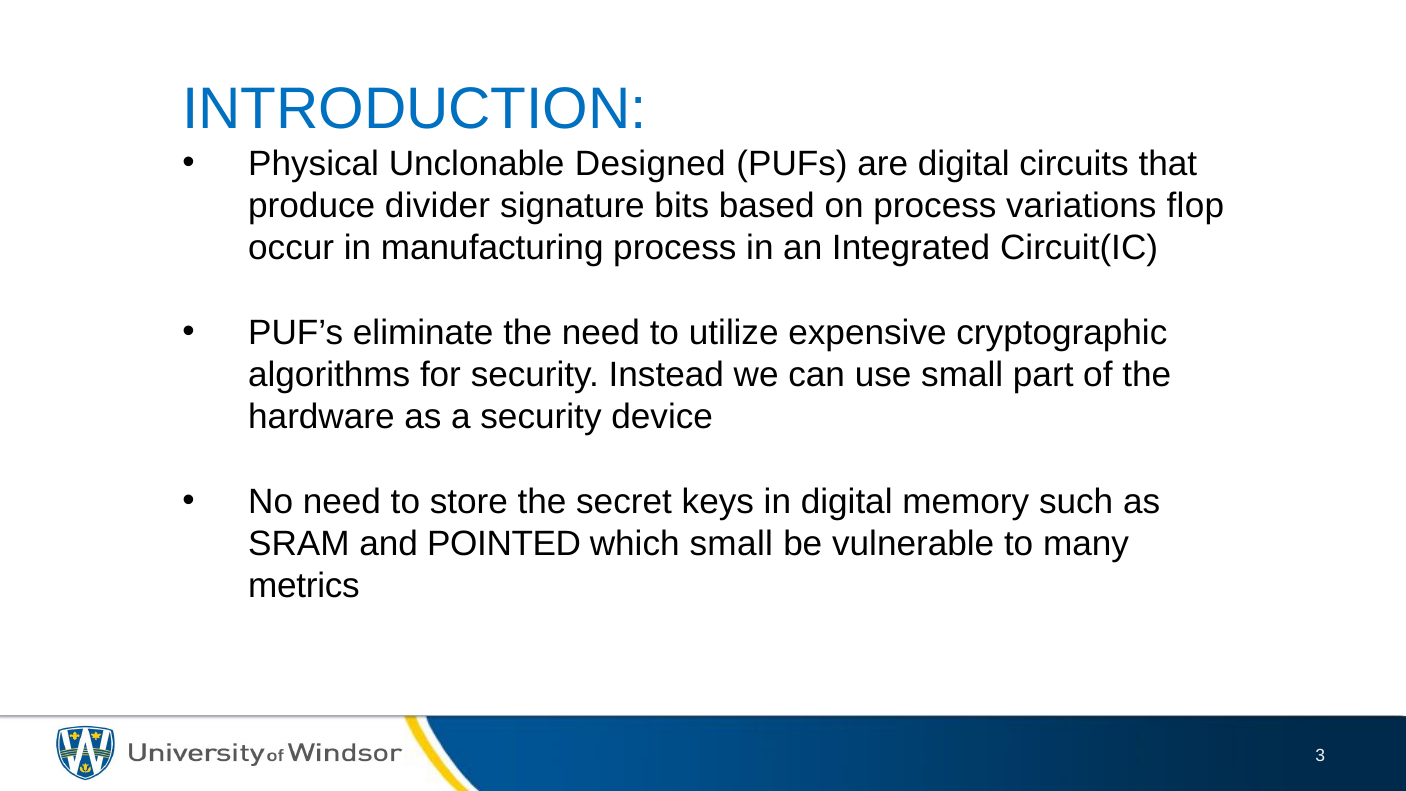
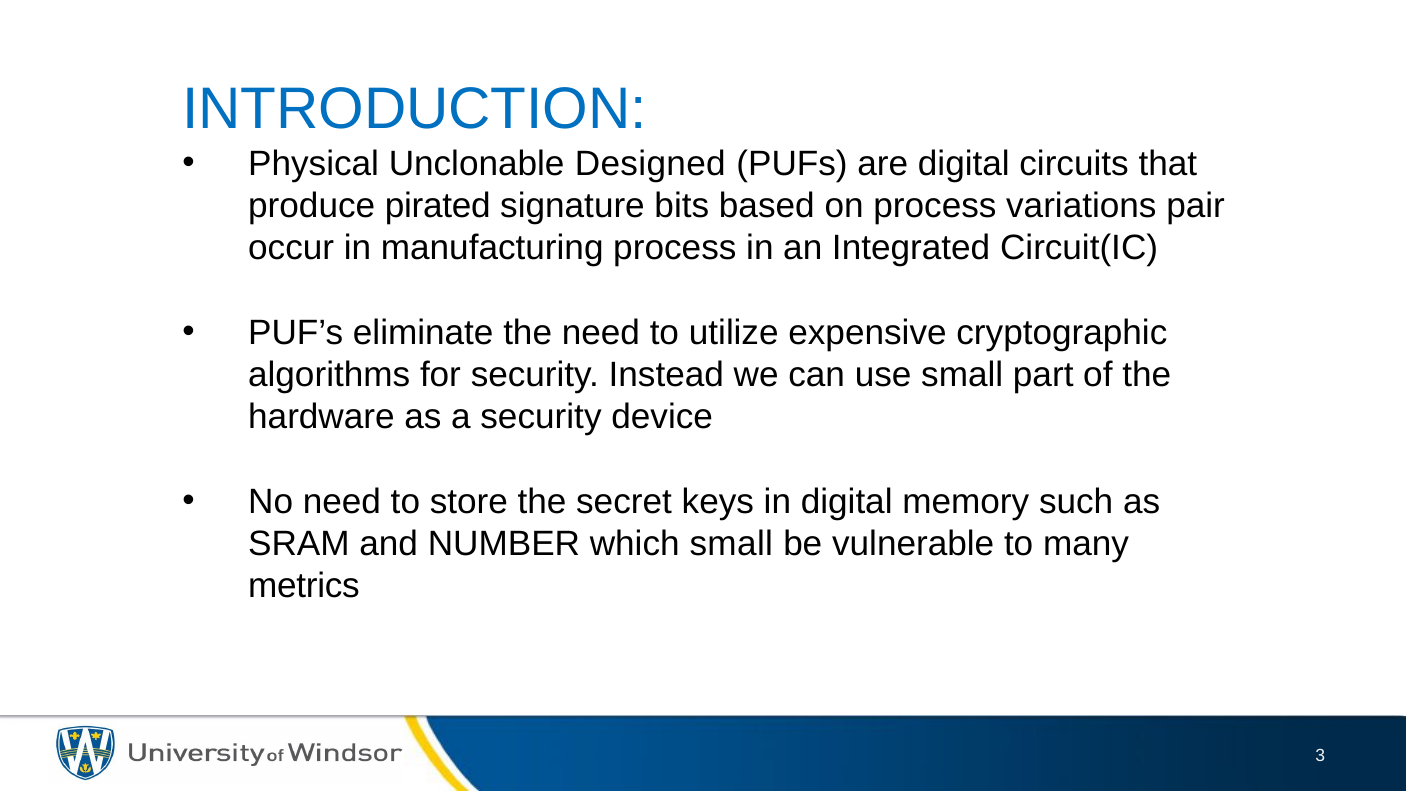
divider: divider -> pirated
flop: flop -> pair
POINTED: POINTED -> NUMBER
